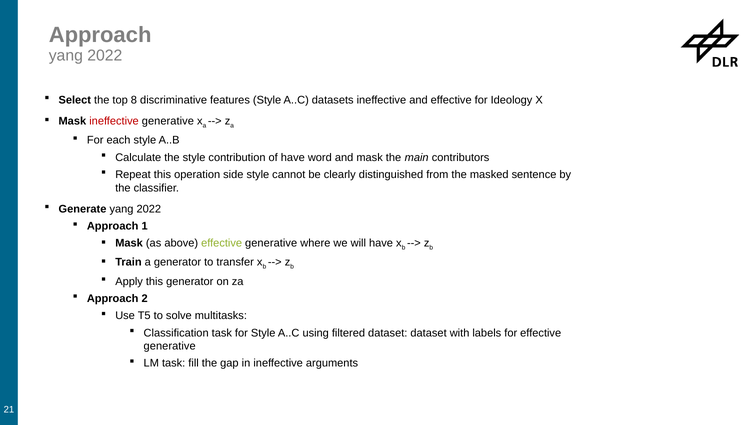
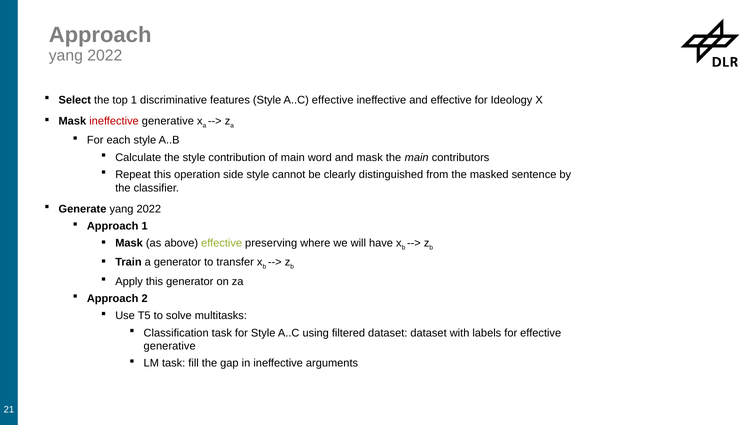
top 8: 8 -> 1
A..C datasets: datasets -> effective
of have: have -> main
above effective generative: generative -> preserving
